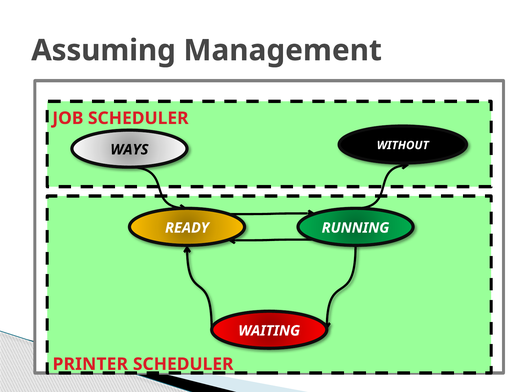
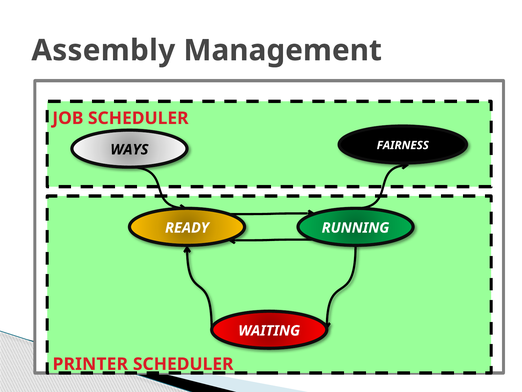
Assuming: Assuming -> Assembly
WITHOUT: WITHOUT -> FAIRNESS
